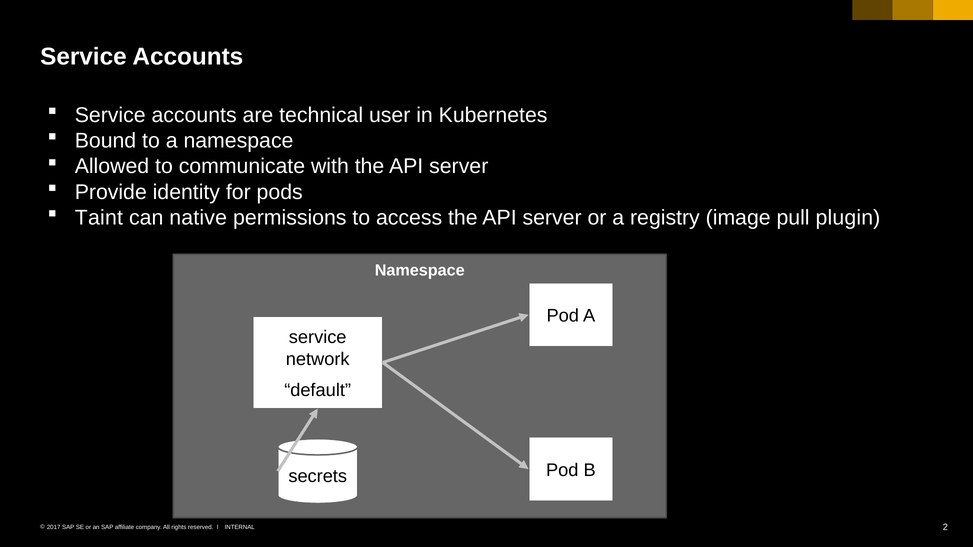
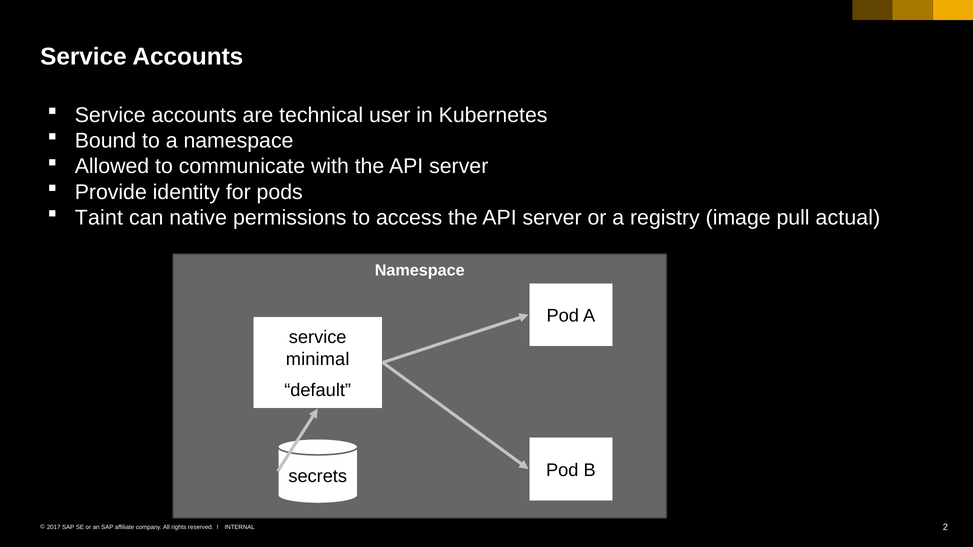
plugin: plugin -> actual
network: network -> minimal
